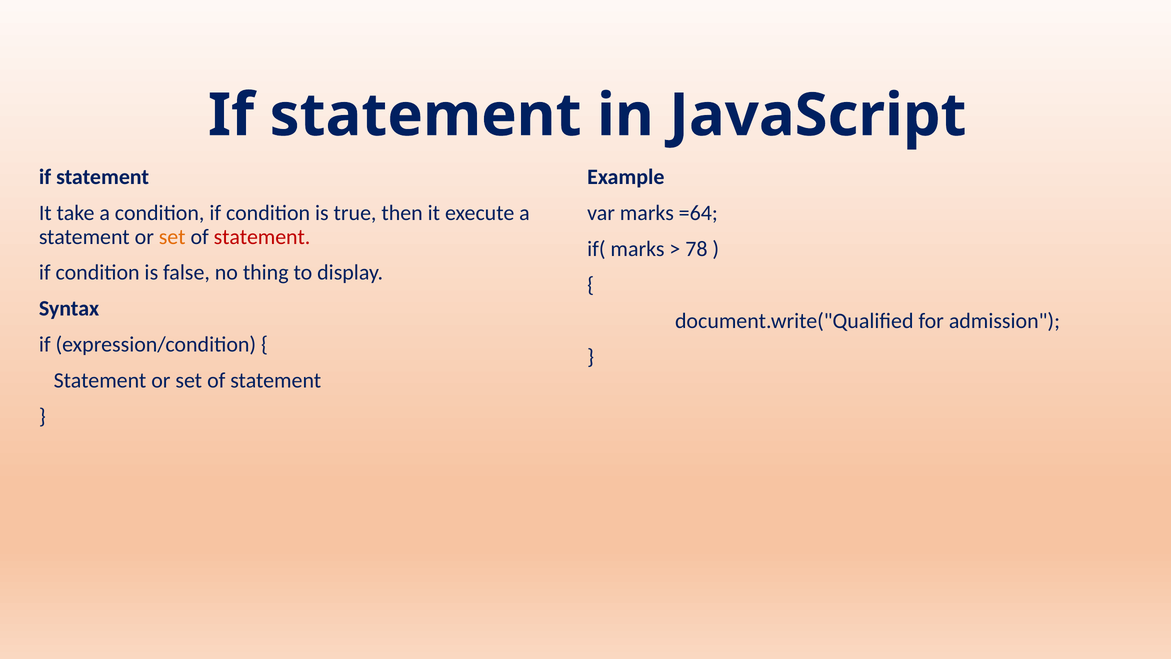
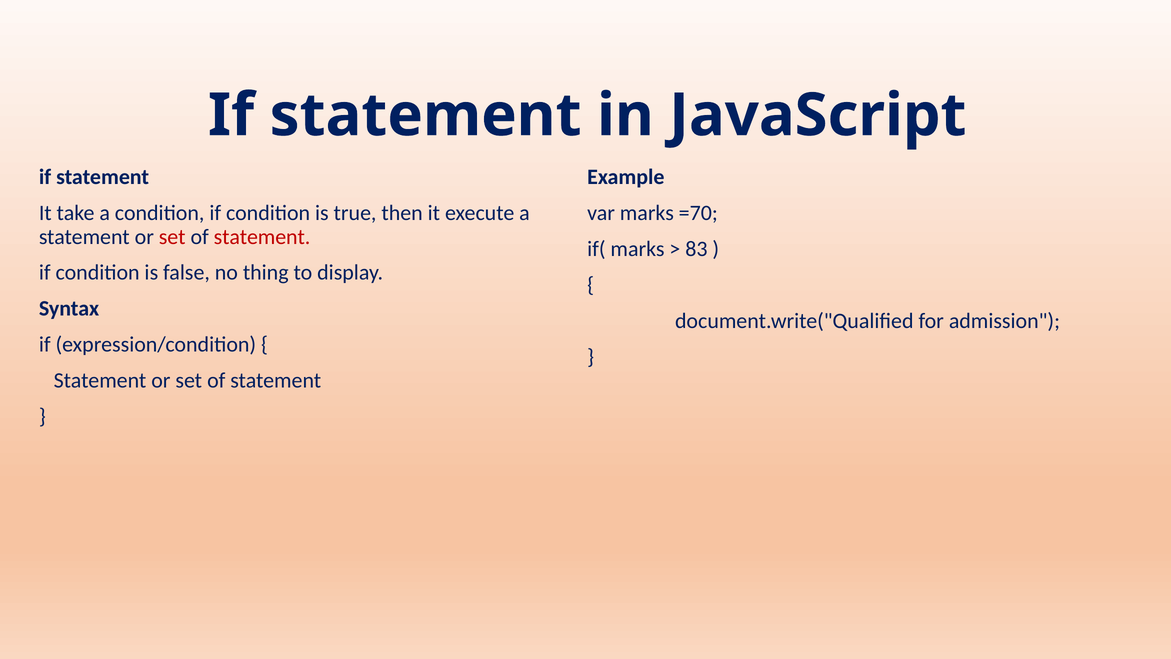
=64: =64 -> =70
set at (172, 237) colour: orange -> red
78: 78 -> 83
